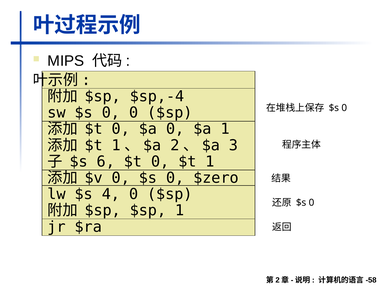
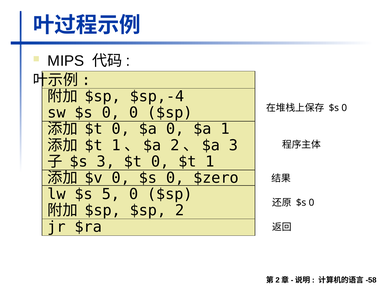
$s 6: 6 -> 3
4: 4 -> 5
$sp 1: 1 -> 2
